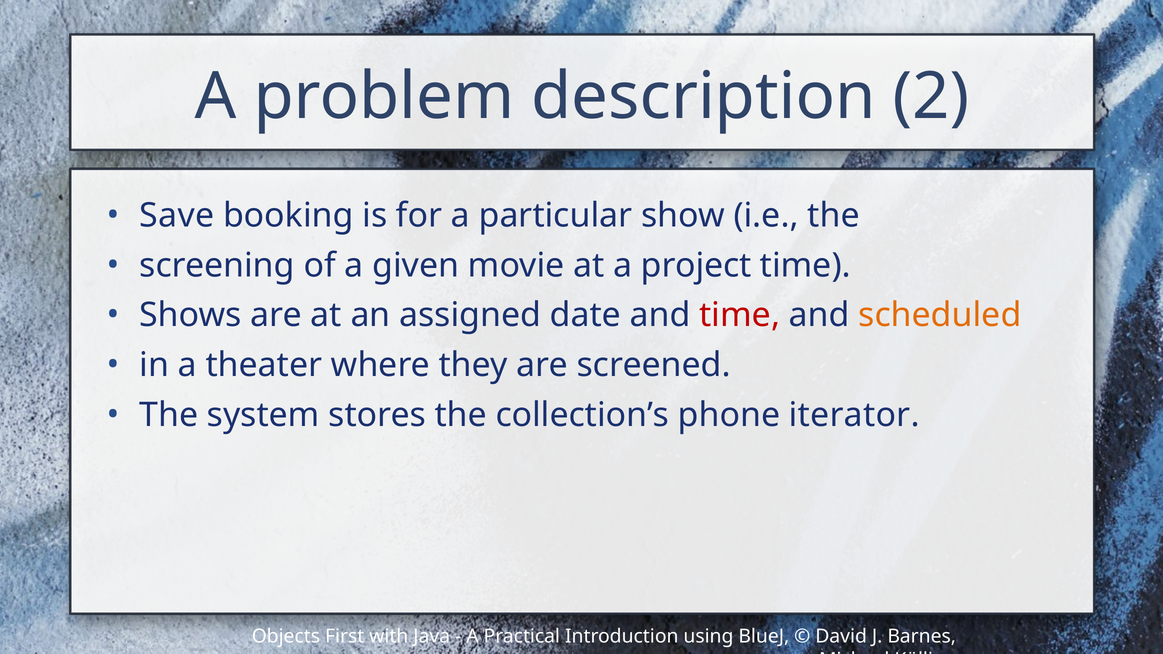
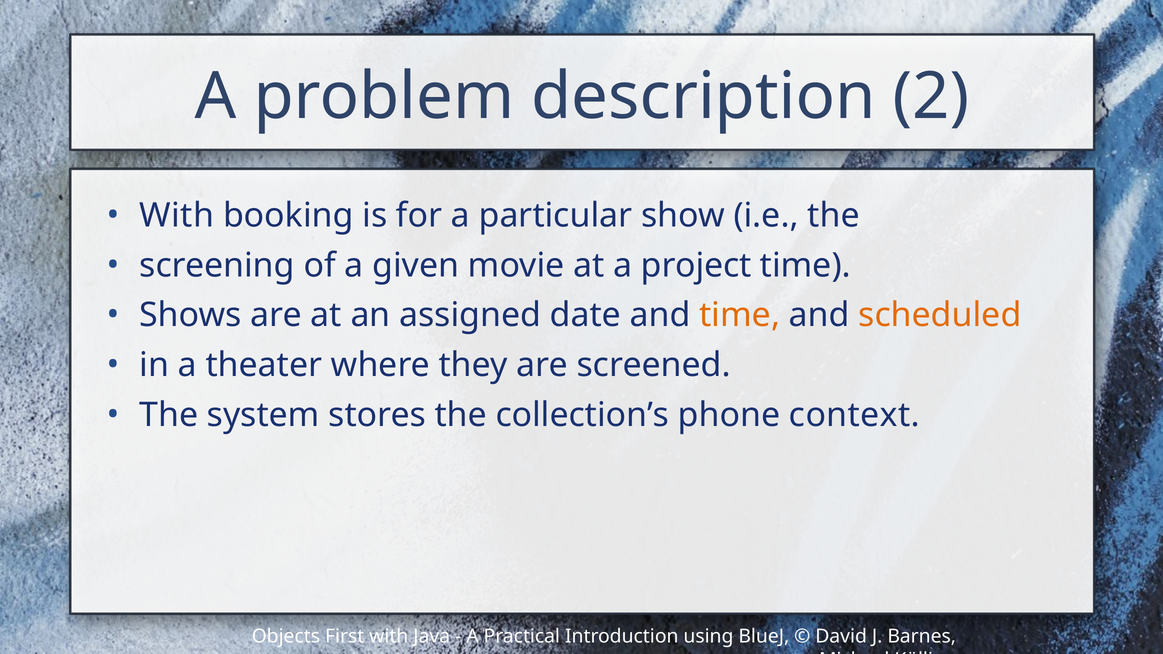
Save at (177, 216): Save -> With
time at (740, 315) colour: red -> orange
iterator: iterator -> context
